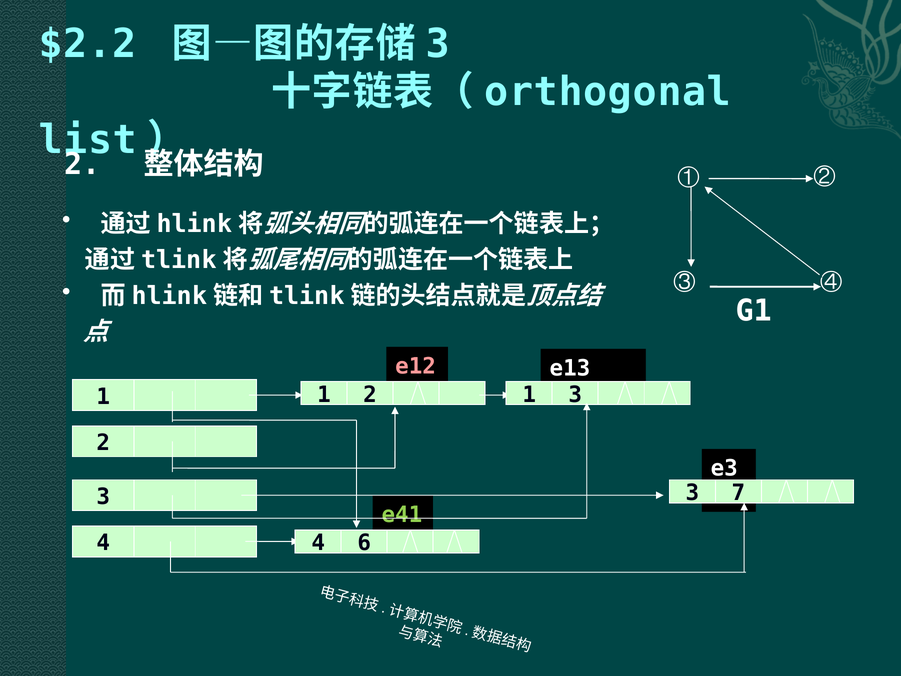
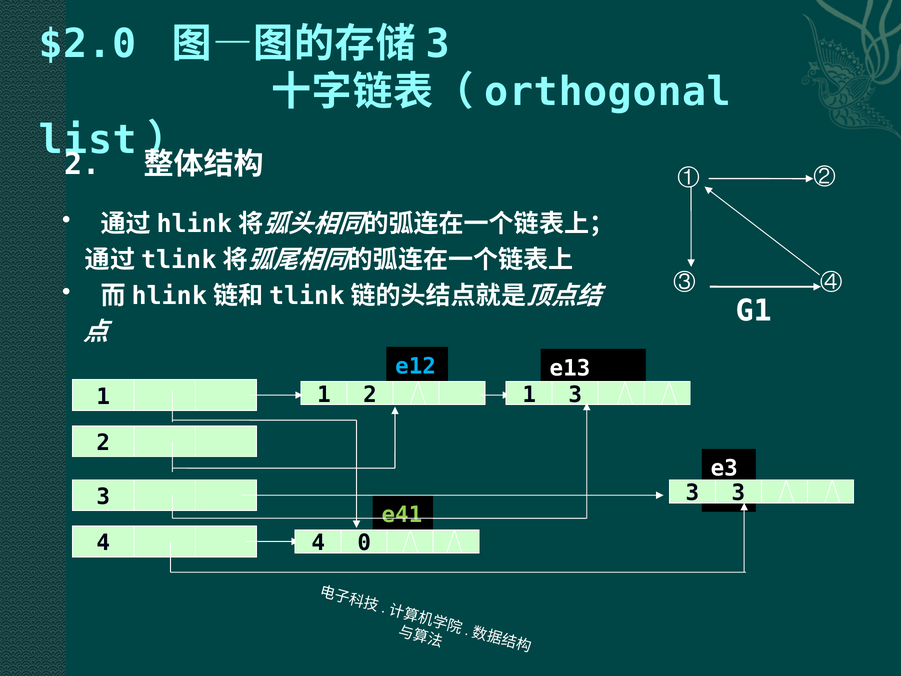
$2.2: $2.2 -> $2.0
e12 colour: pink -> light blue
3 7: 7 -> 3
6: 6 -> 0
